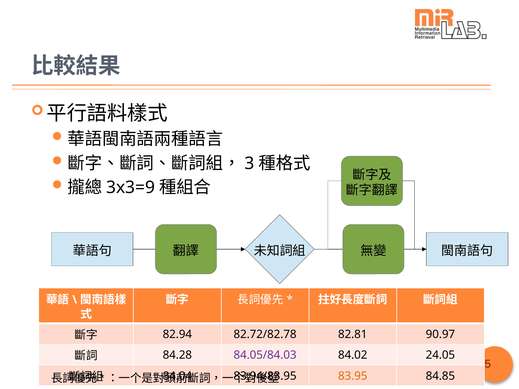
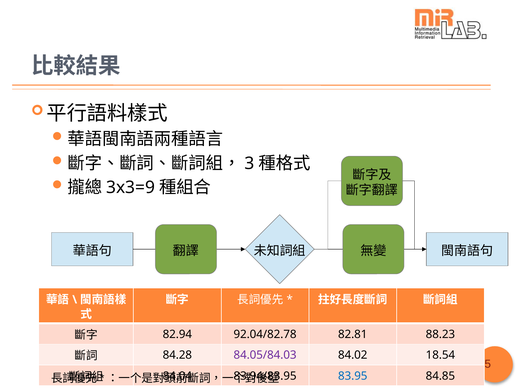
82.72/82.78: 82.72/82.78 -> 92.04/82.78
90.97: 90.97 -> 88.23
24.05: 24.05 -> 18.54
83.95 colour: orange -> blue
